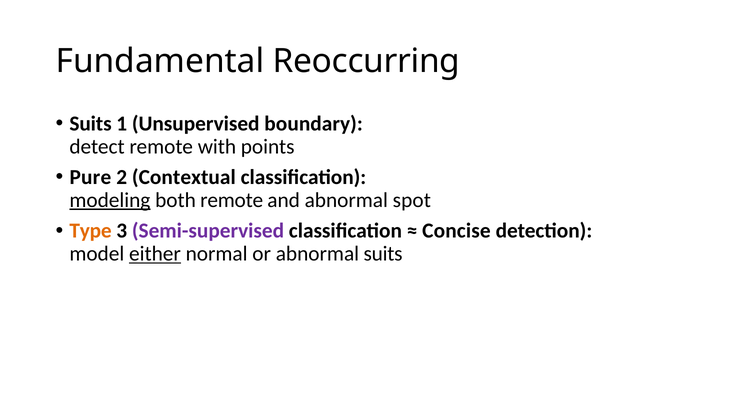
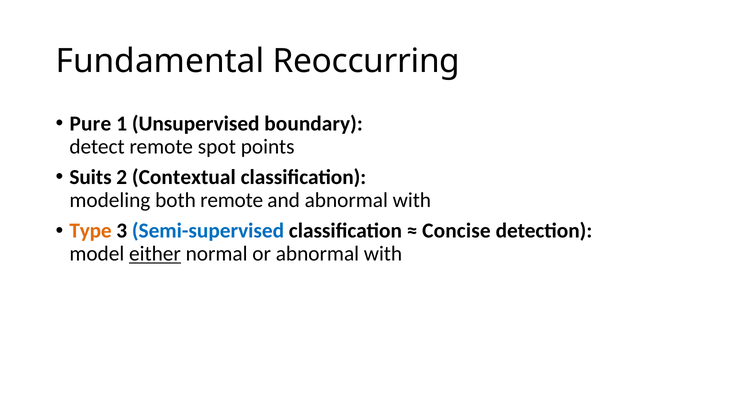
Suits at (91, 124): Suits -> Pure
with: with -> spot
Pure: Pure -> Suits
modeling underline: present -> none
and abnormal spot: spot -> with
Semi-supervised colour: purple -> blue
or abnormal suits: suits -> with
